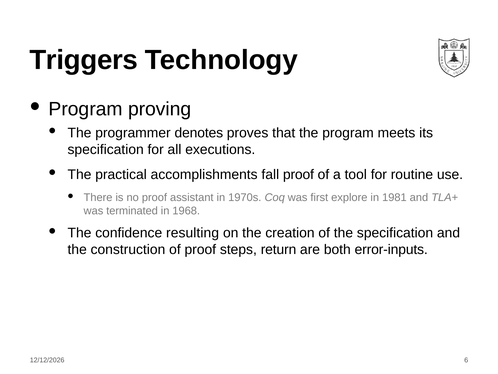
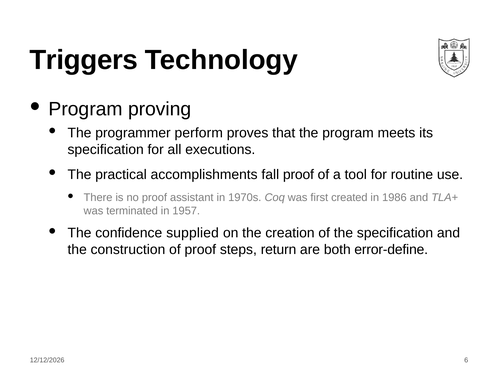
denotes: denotes -> perform
explore: explore -> created
1981: 1981 -> 1986
1968: 1968 -> 1957
resulting: resulting -> supplied
error-inputs: error-inputs -> error-define
